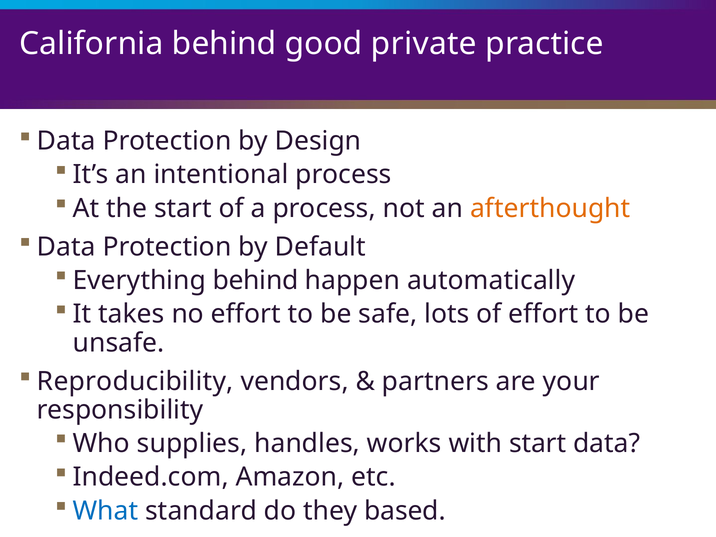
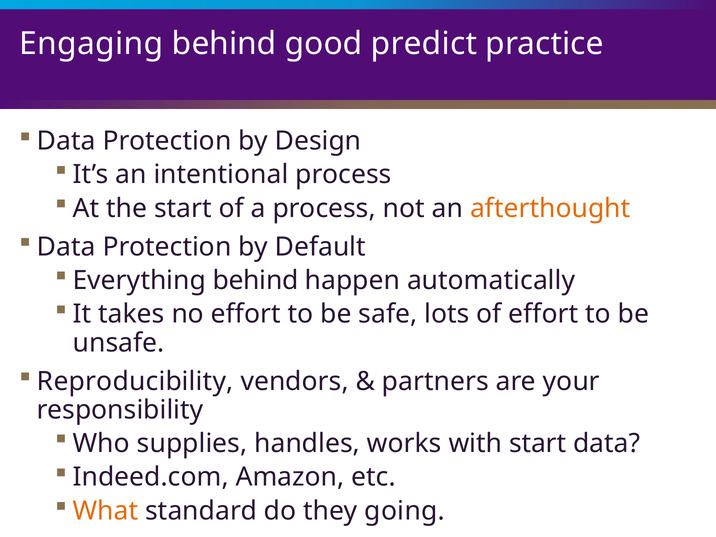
California: California -> Engaging
private: private -> predict
What colour: blue -> orange
based: based -> going
